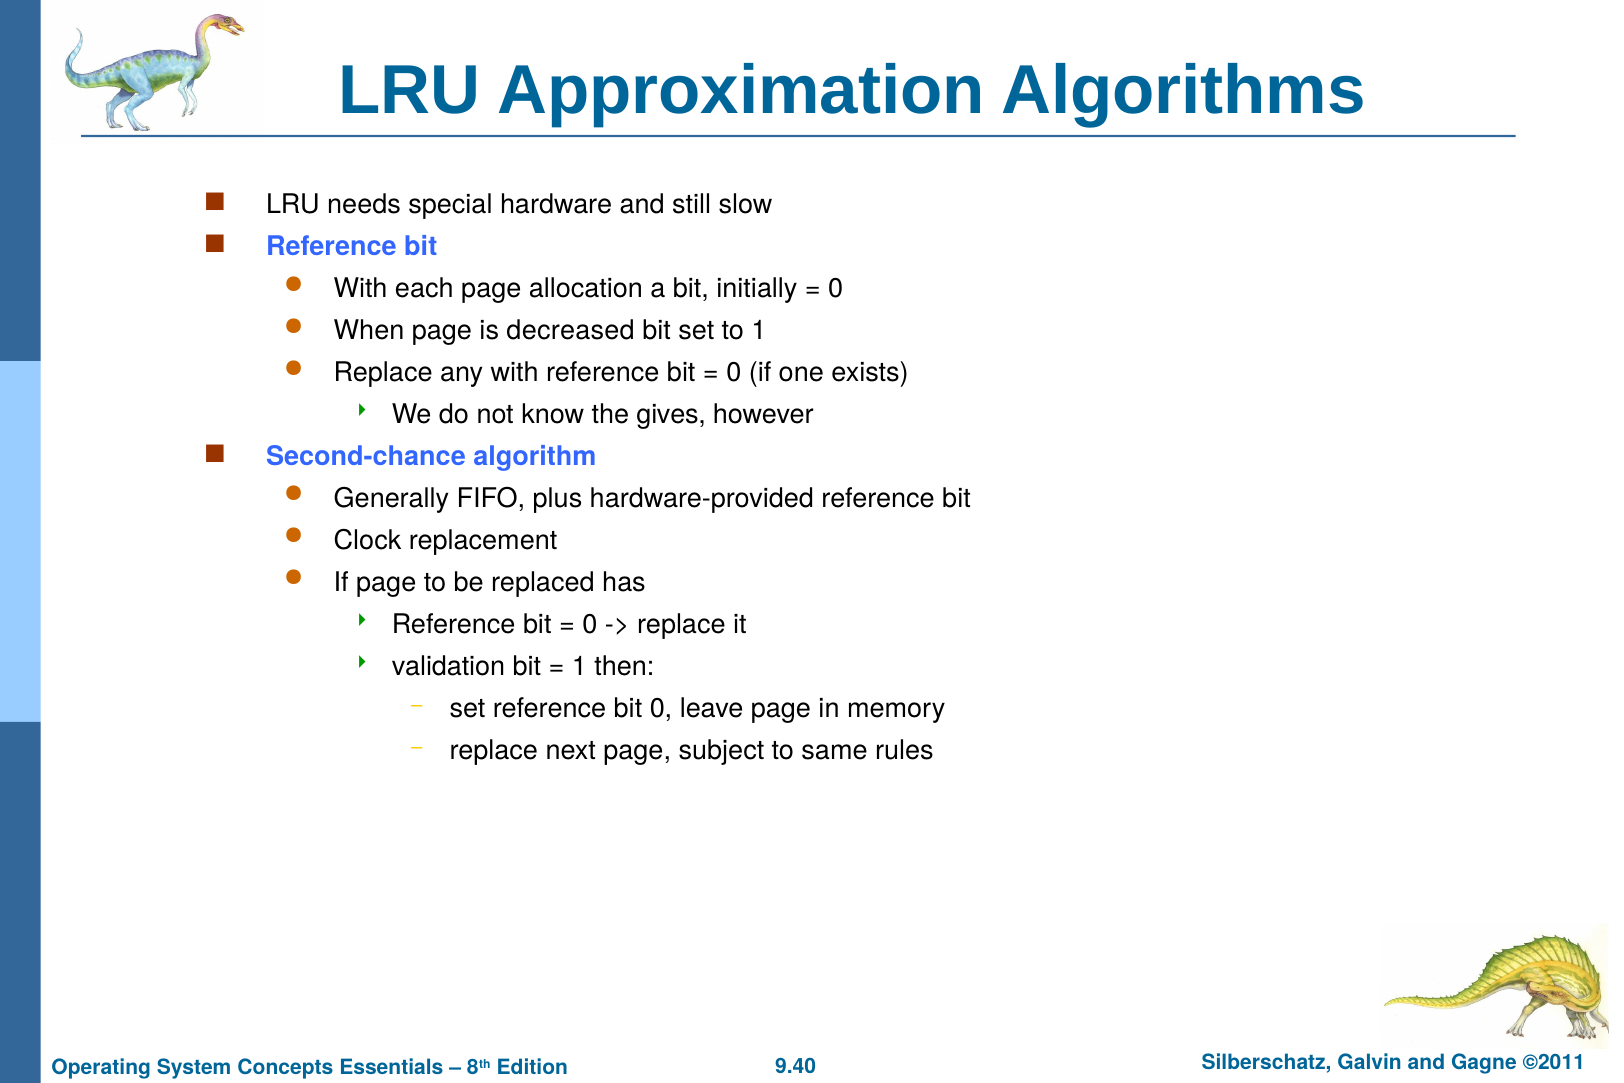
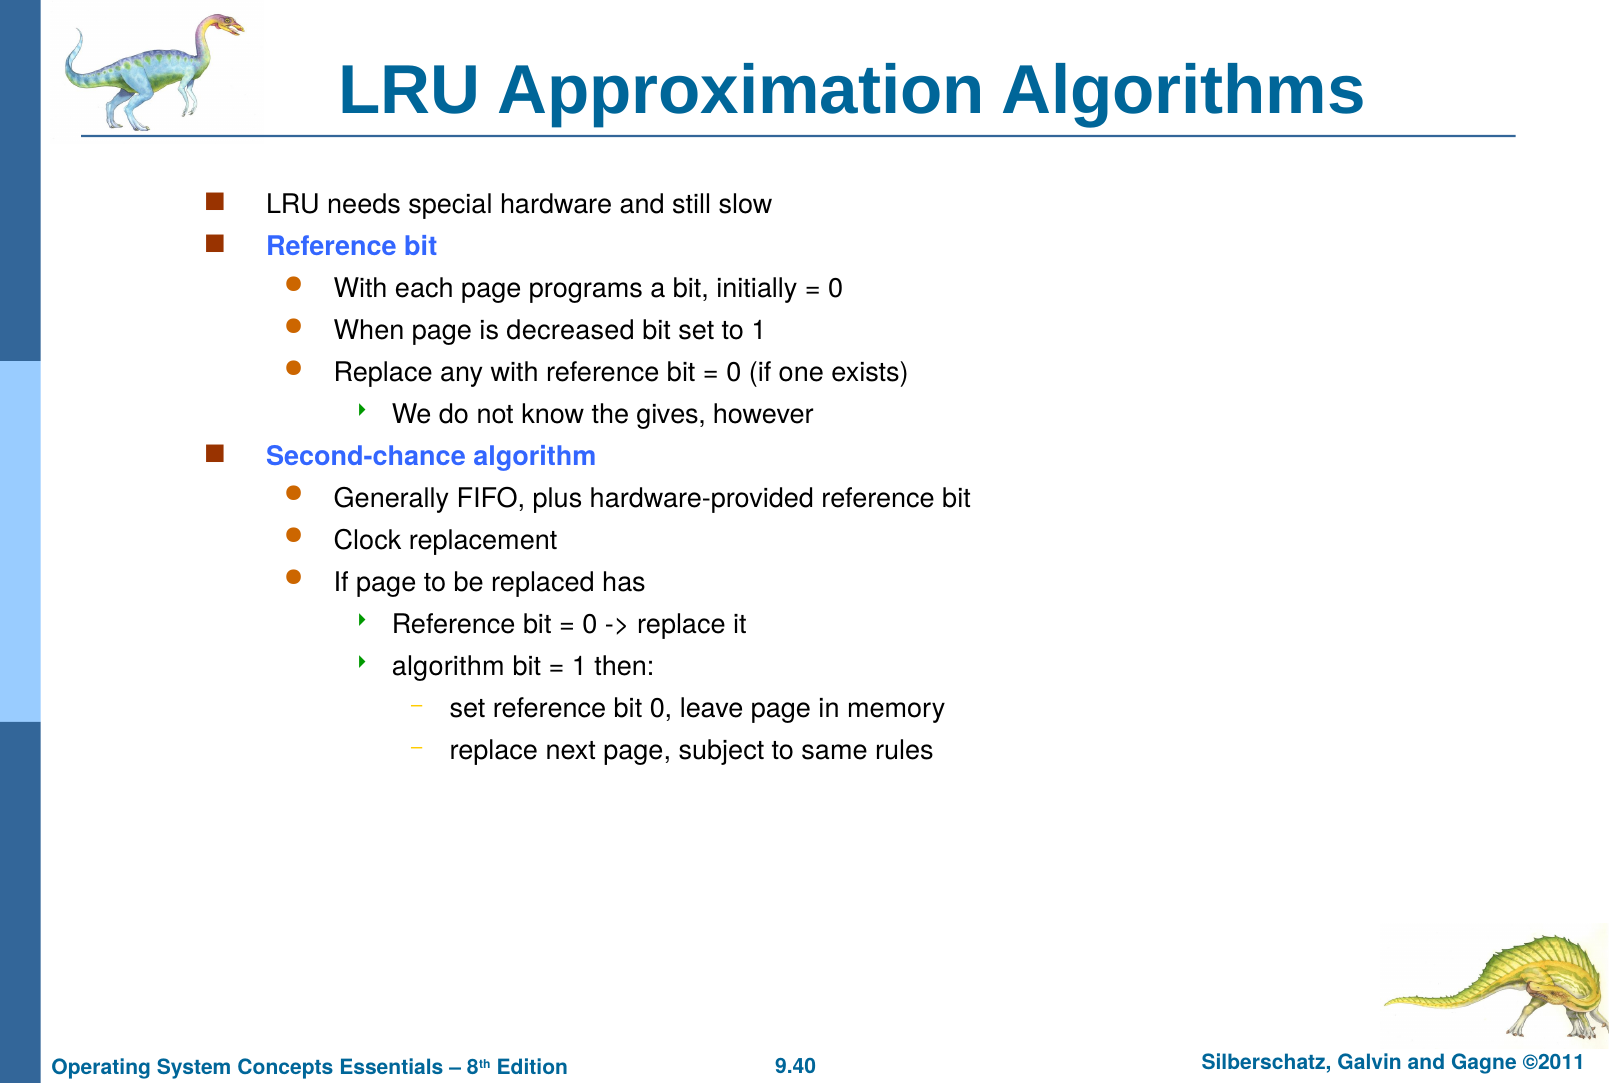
allocation: allocation -> programs
validation at (448, 666): validation -> algorithm
